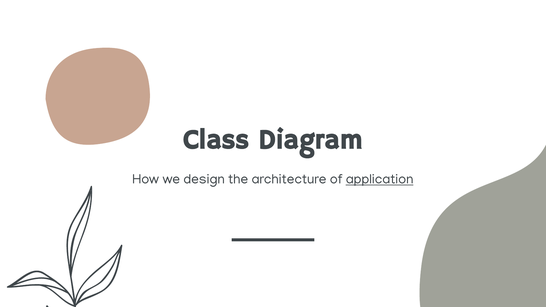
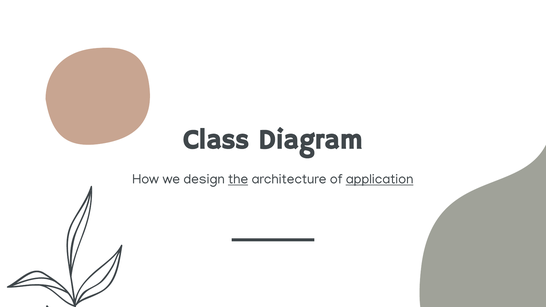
the underline: none -> present
